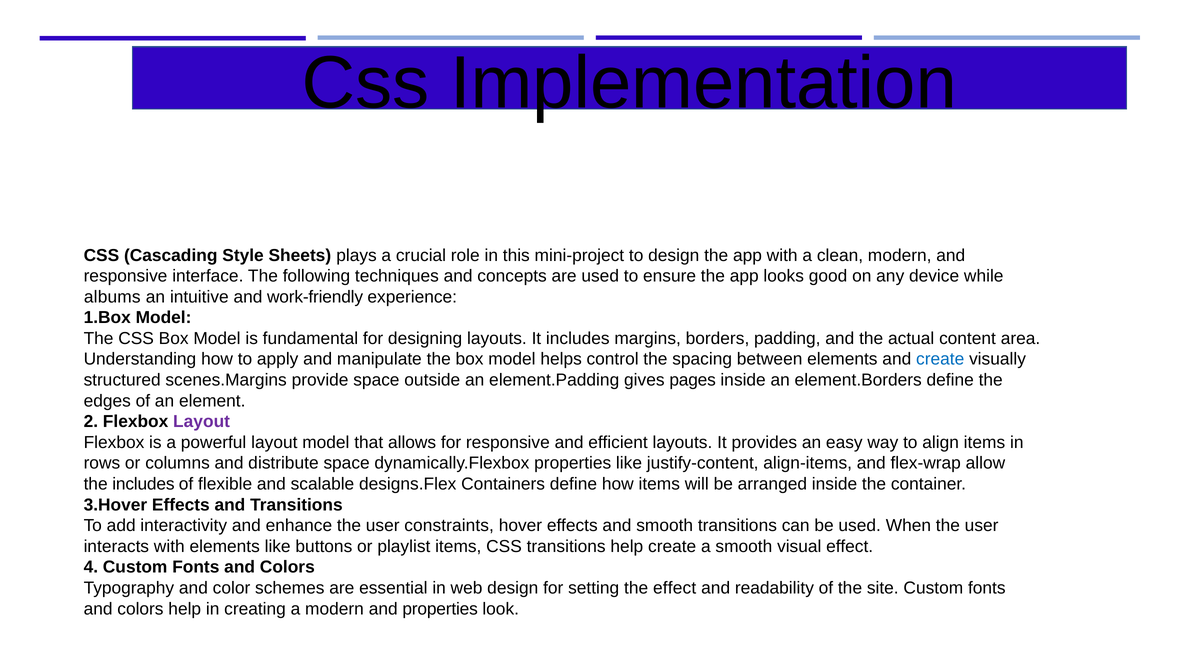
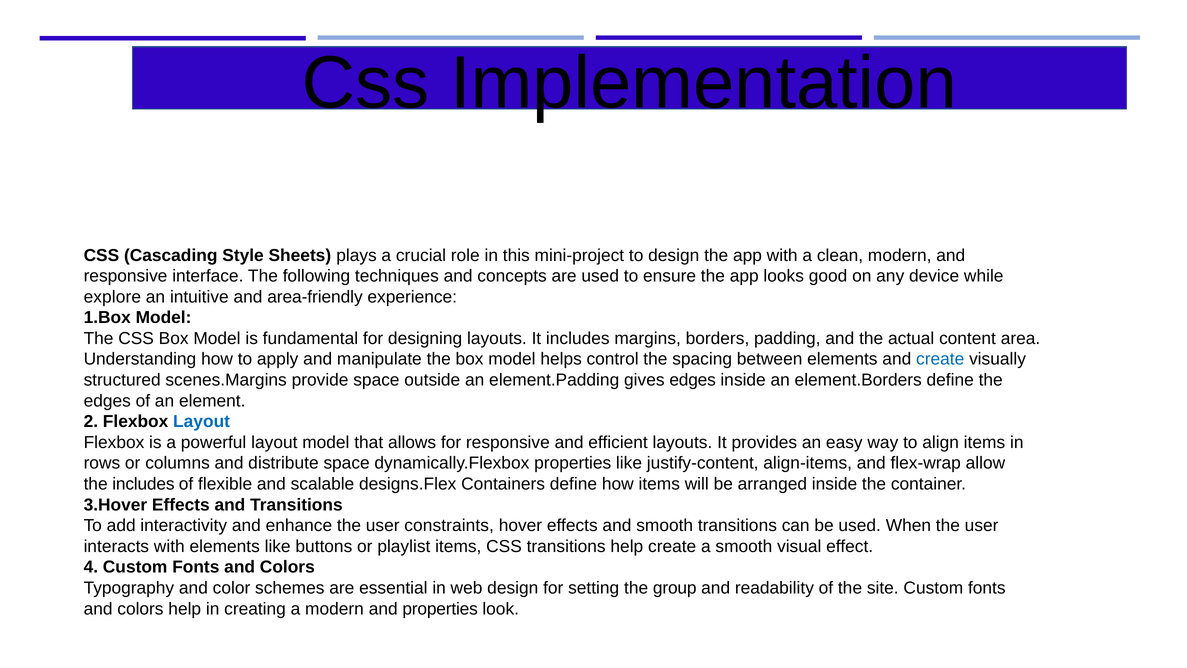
albums: albums -> explore
work-friendly: work-friendly -> area-friendly
gives pages: pages -> edges
Layout at (202, 421) colour: purple -> blue
the effect: effect -> group
